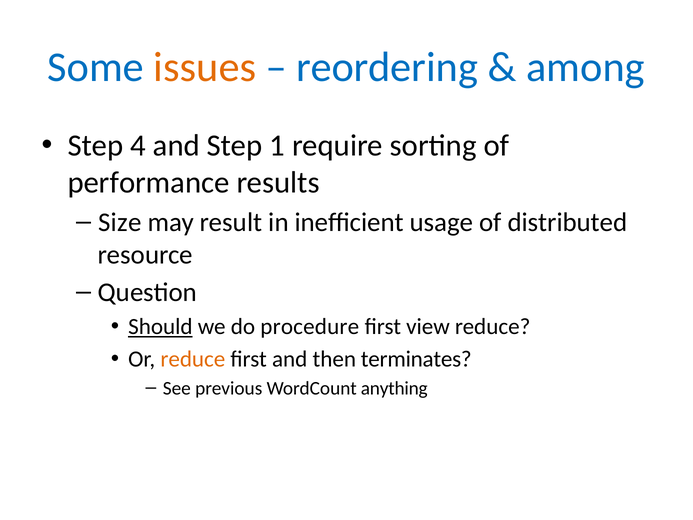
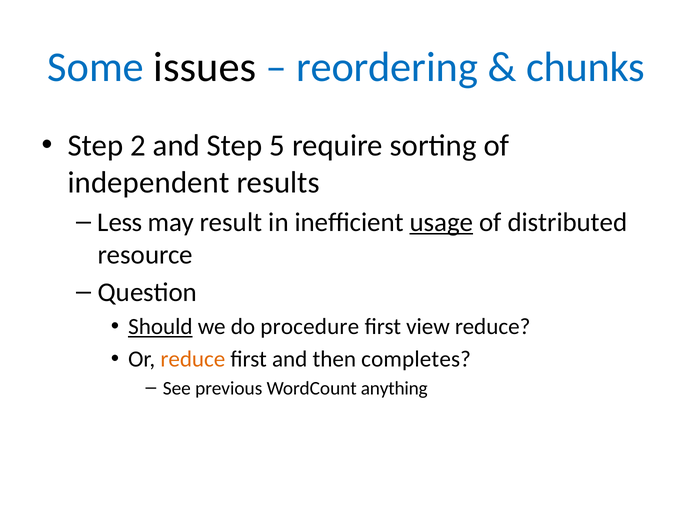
issues colour: orange -> black
among: among -> chunks
4: 4 -> 2
1: 1 -> 5
performance: performance -> independent
Size: Size -> Less
usage underline: none -> present
terminates: terminates -> completes
